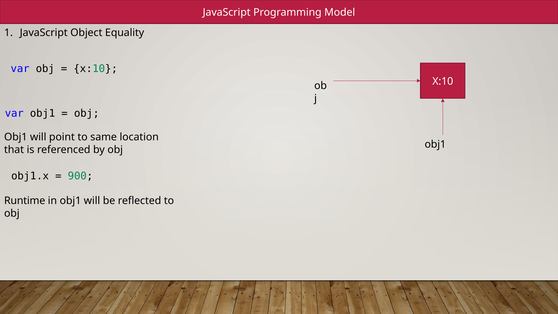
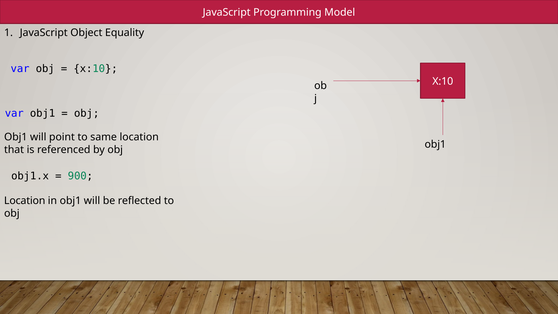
Runtime at (25, 201): Runtime -> Location
